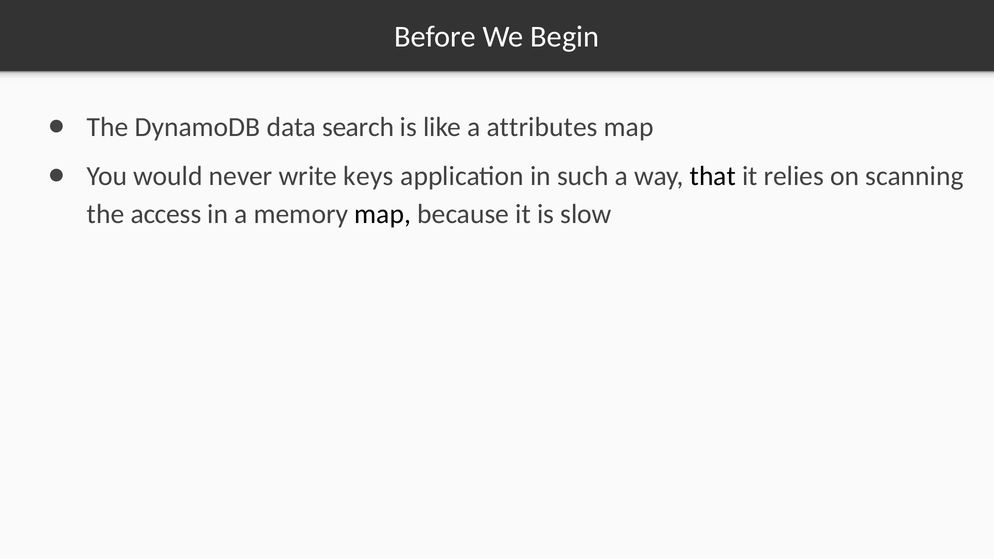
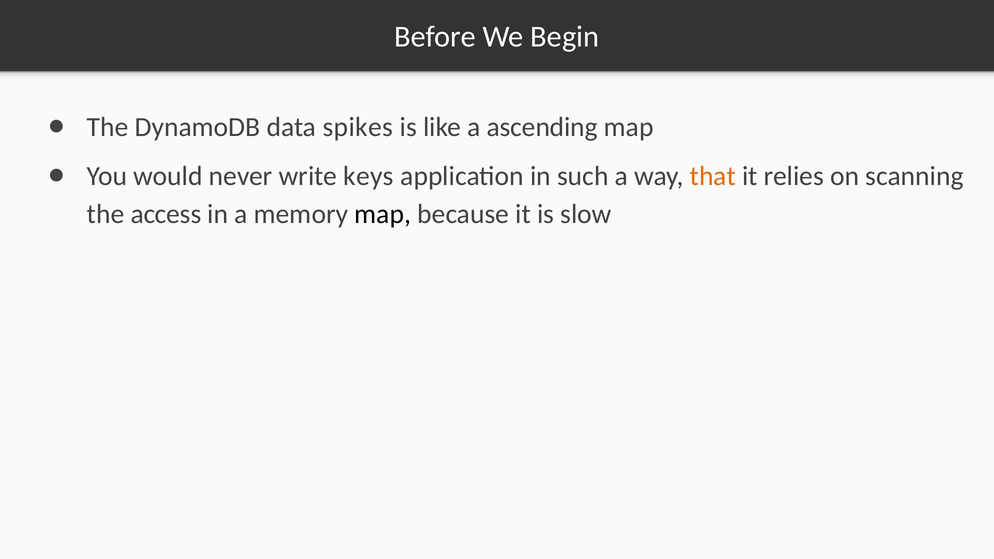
search: search -> spikes
attributes: attributes -> ascending
that colour: black -> orange
